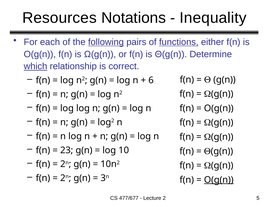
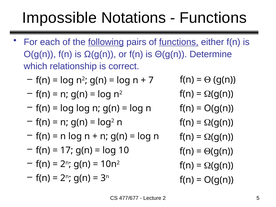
Resources: Resources -> Impossible
Inequality at (213, 18): Inequality -> Functions
which underline: present -> none
6: 6 -> 7
23: 23 -> 17
O(g(n at (219, 180) underline: present -> none
